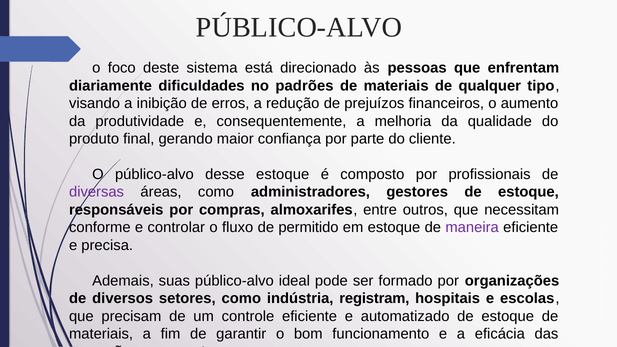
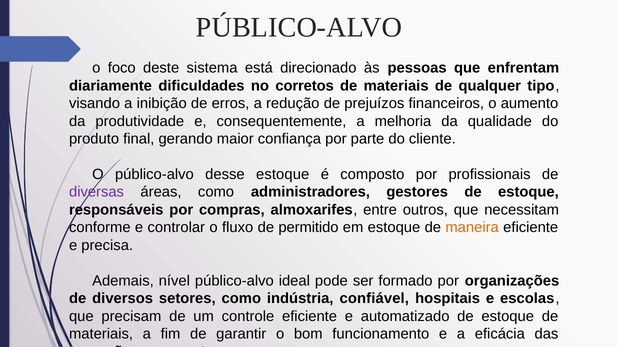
padrões: padrões -> corretos
maneira colour: purple -> orange
suas: suas -> nível
registram: registram -> confiável
